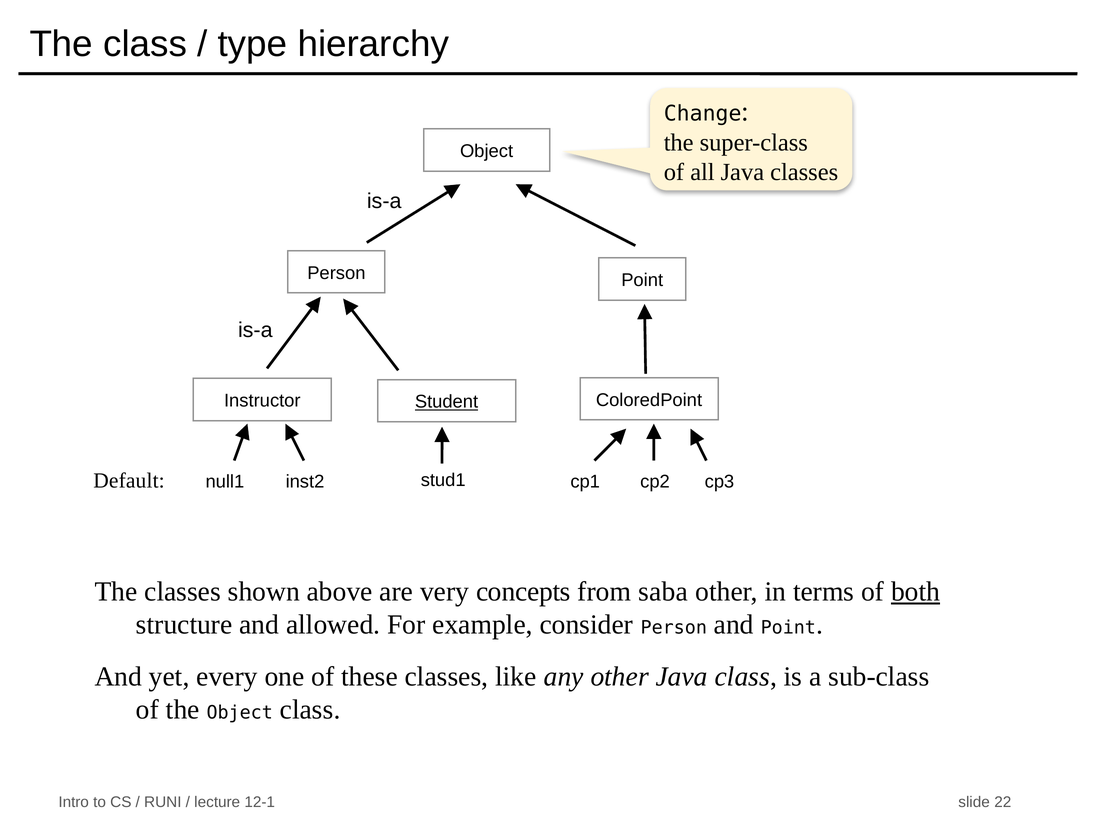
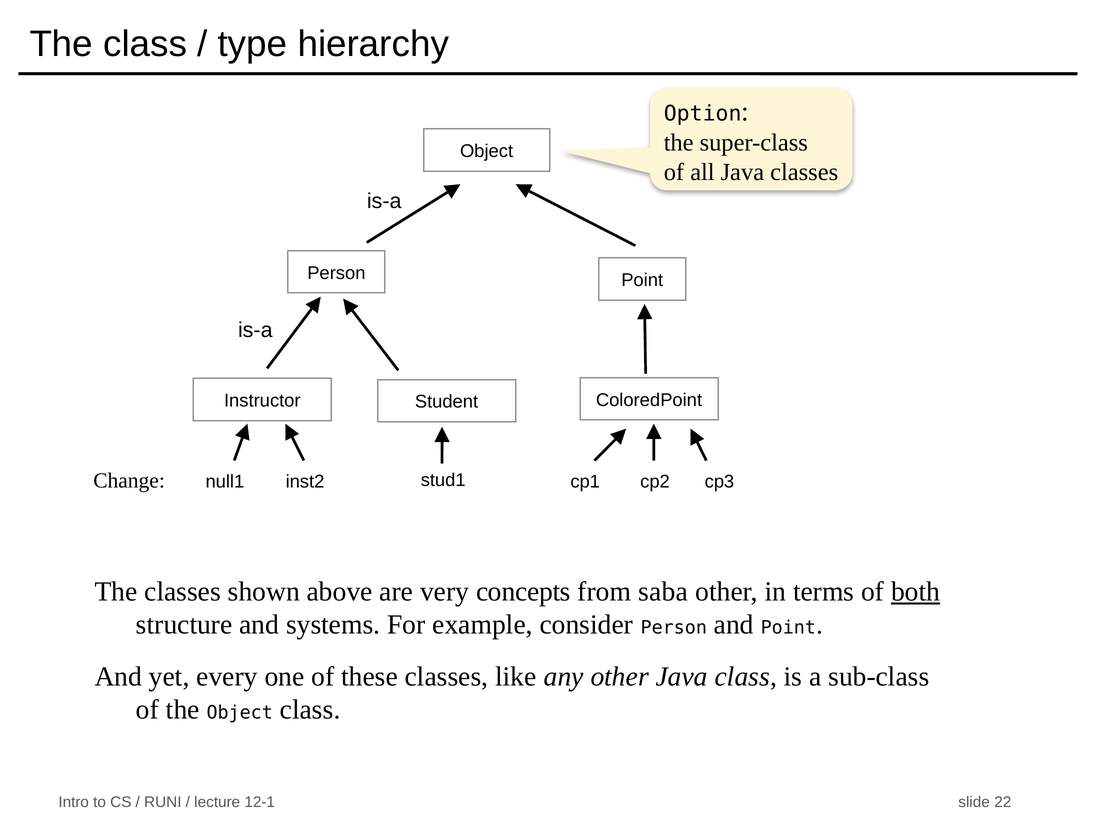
Change: Change -> Option
Student underline: present -> none
Default: Default -> Change
allowed: allowed -> systems
